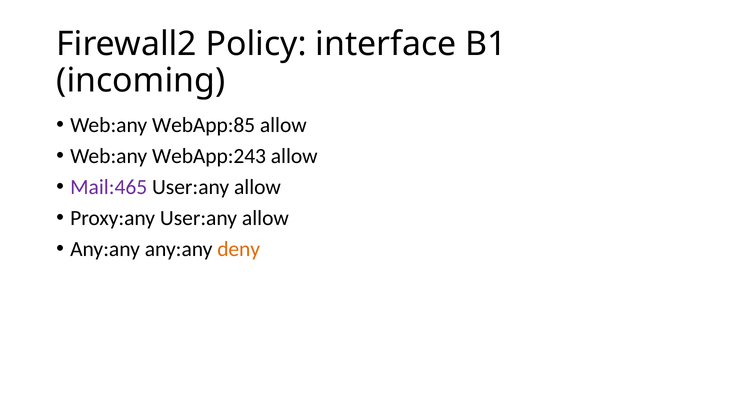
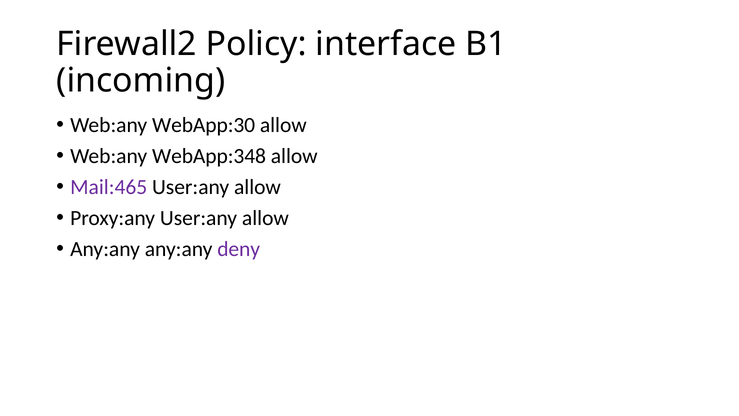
WebApp:85: WebApp:85 -> WebApp:30
WebApp:243: WebApp:243 -> WebApp:348
deny colour: orange -> purple
